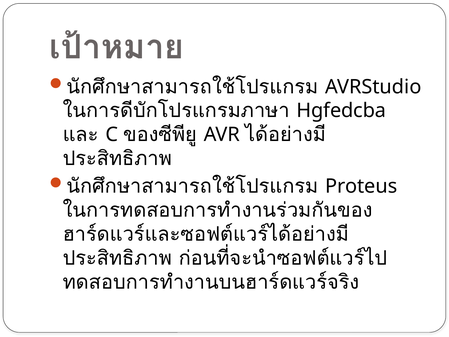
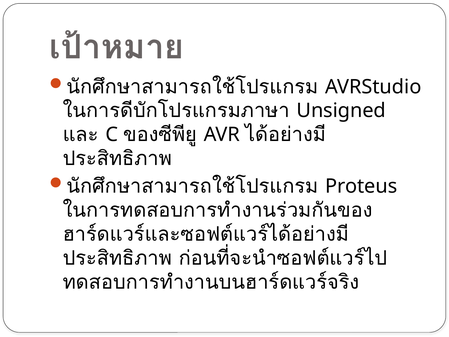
Hgfedcba: Hgfedcba -> Unsigned
